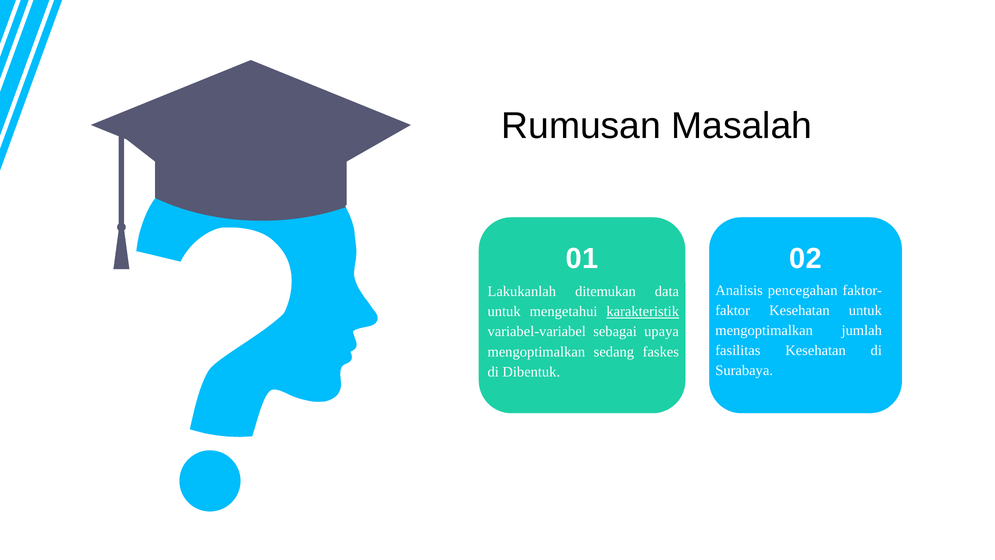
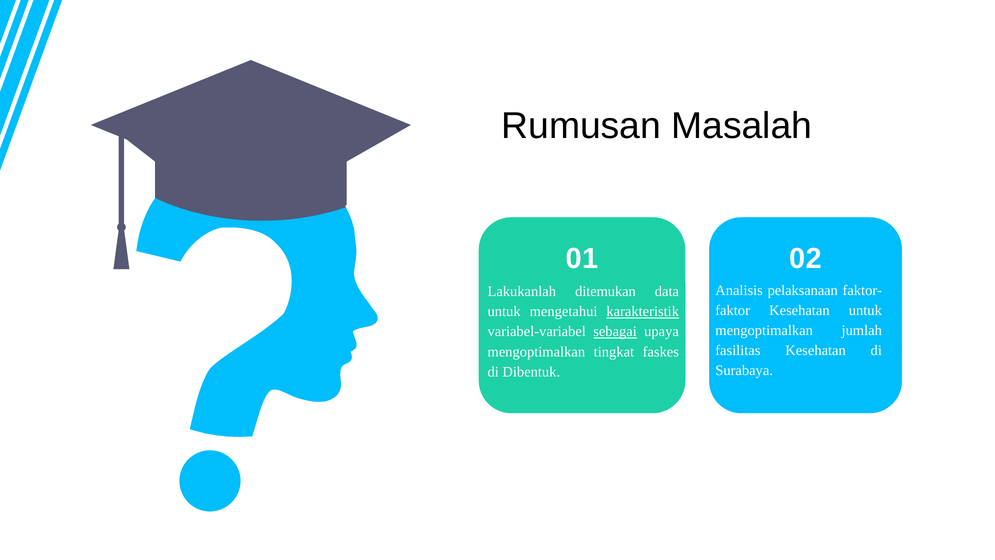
pencegahan: pencegahan -> pelaksanaan
sebagai underline: none -> present
sedang: sedang -> tingkat
